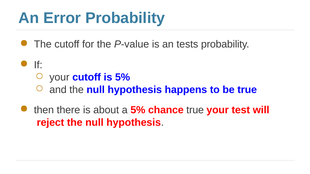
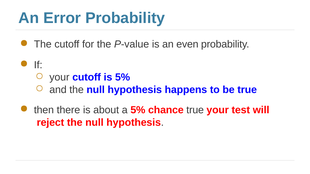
tests: tests -> even
